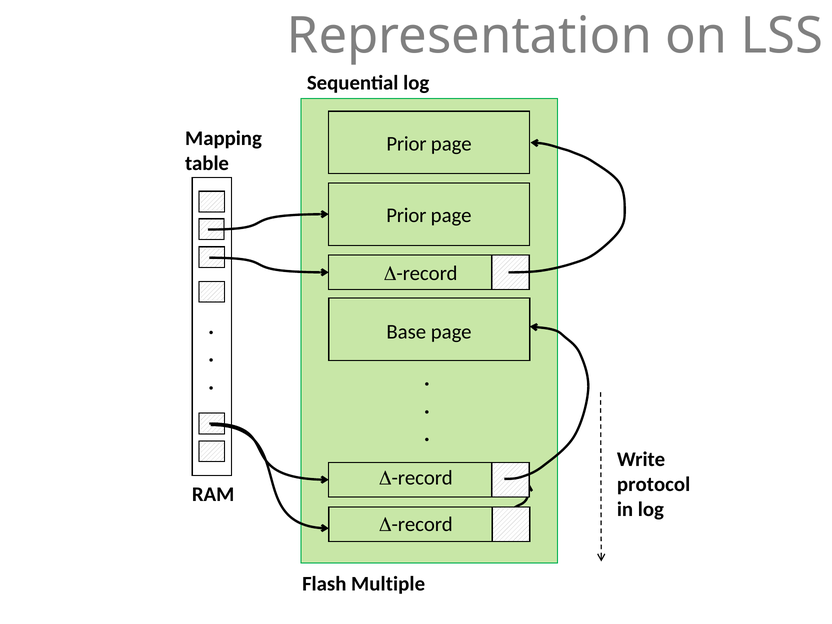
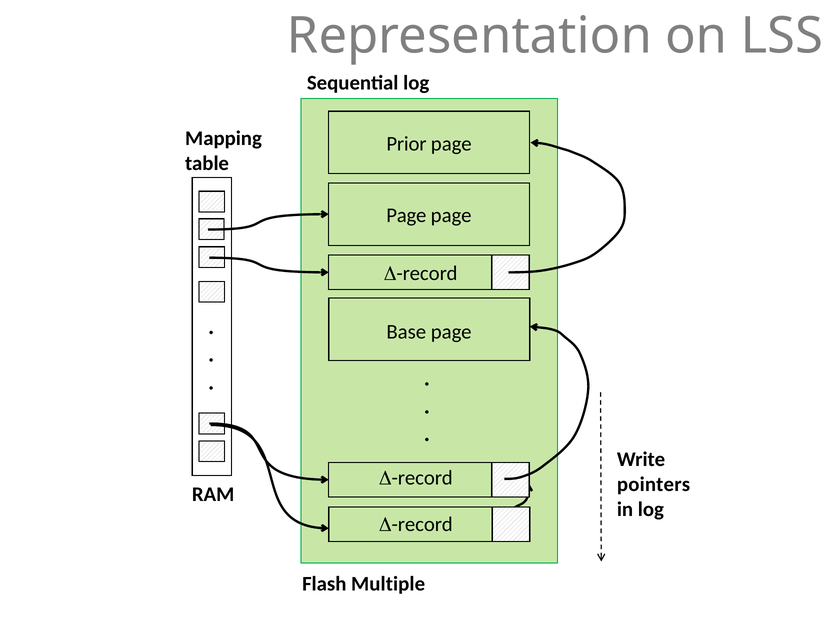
Prior at (406, 215): Prior -> Page
protocol: protocol -> pointers
